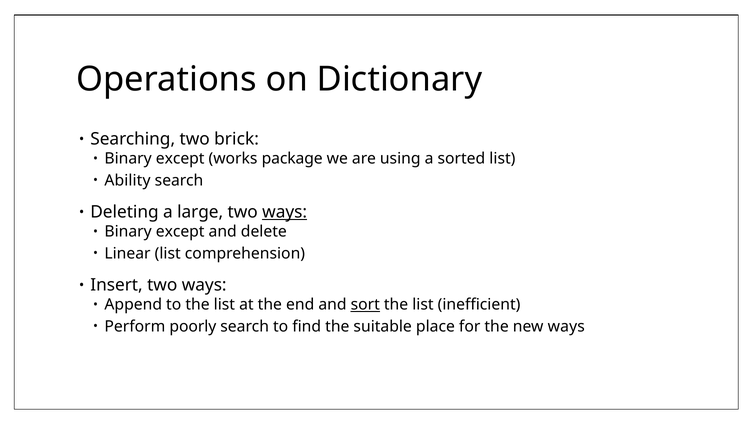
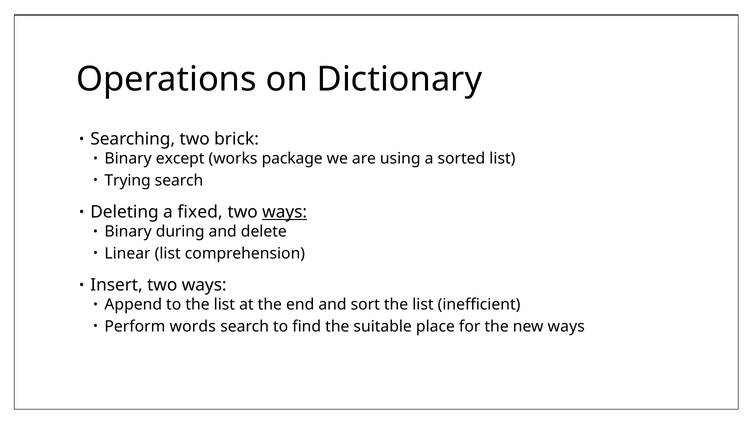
Ability: Ability -> Trying
large: large -> fixed
except at (180, 231): except -> during
sort underline: present -> none
poorly: poorly -> words
